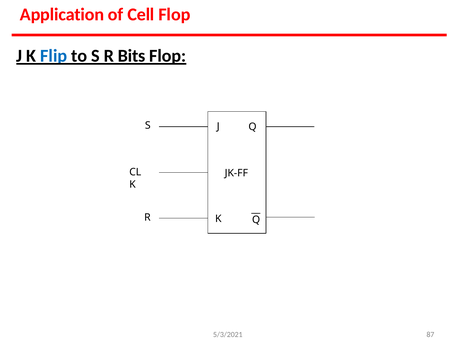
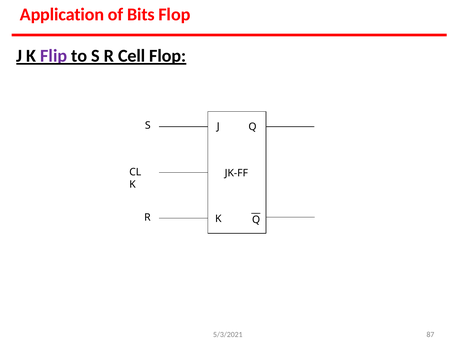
Cell: Cell -> Bits
Flip colour: blue -> purple
Bits: Bits -> Cell
